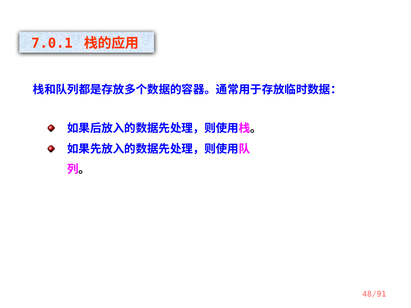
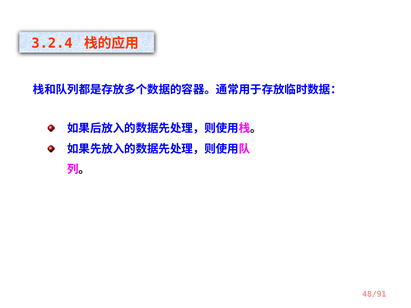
7.0.1: 7.0.1 -> 3.2.4
